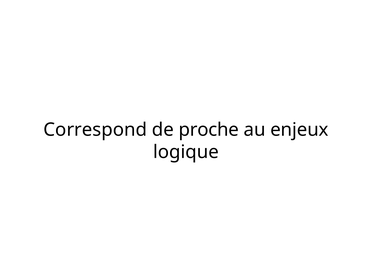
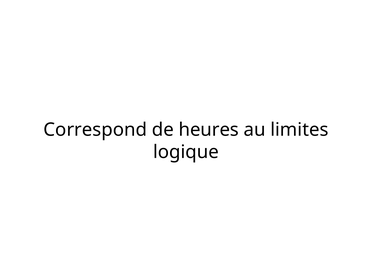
proche: proche -> heures
enjeux: enjeux -> limites
